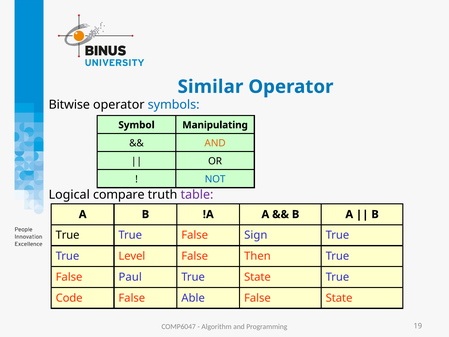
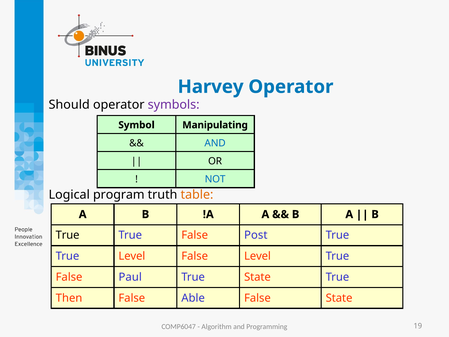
Similar: Similar -> Harvey
Bitwise: Bitwise -> Should
symbols colour: blue -> purple
AND at (215, 143) colour: orange -> blue
compare: compare -> program
table colour: purple -> orange
Sign: Sign -> Post
False Then: Then -> Level
Code: Code -> Then
